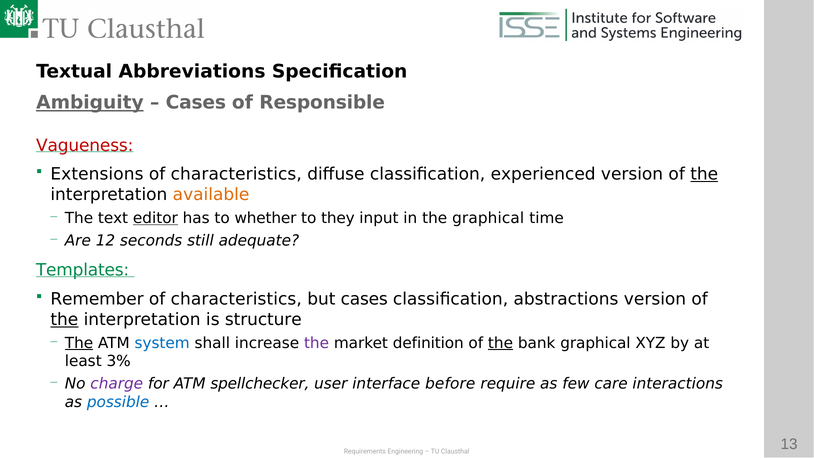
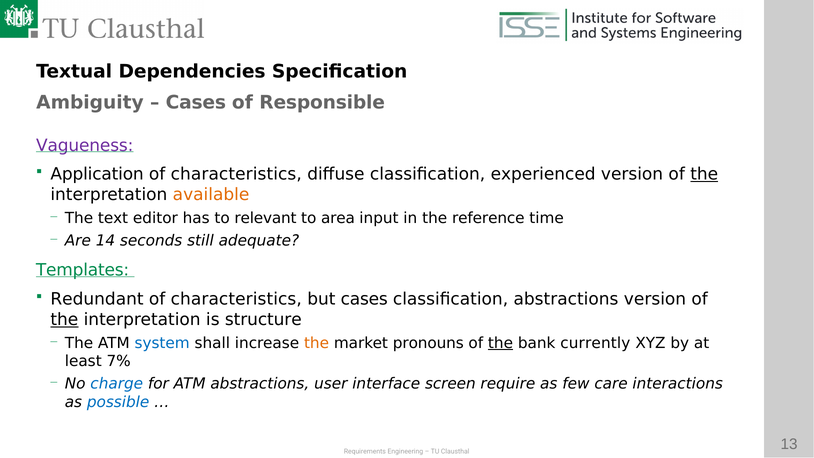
Abbreviations: Abbreviations -> Dependencies
Ambiguity underline: present -> none
Vagueness colour: red -> purple
Extensions: Extensions -> Application
editor underline: present -> none
whether: whether -> relevant
they: they -> area
the graphical: graphical -> reference
12: 12 -> 14
Remember: Remember -> Redundant
The at (79, 343) underline: present -> none
the at (317, 343) colour: purple -> orange
definition: definition -> pronouns
bank graphical: graphical -> currently
3%: 3% -> 7%
charge colour: purple -> blue
ATM spellchecker: spellchecker -> abstractions
before: before -> screen
